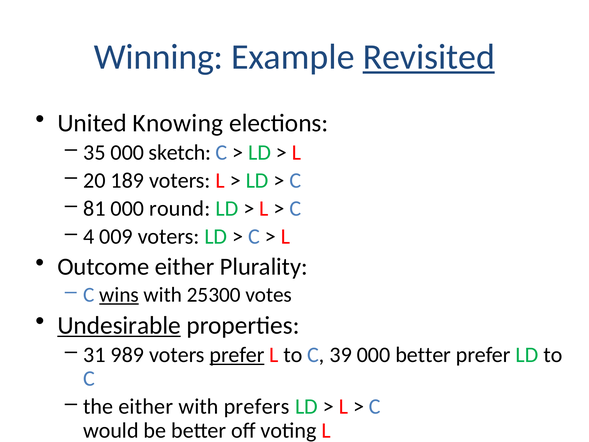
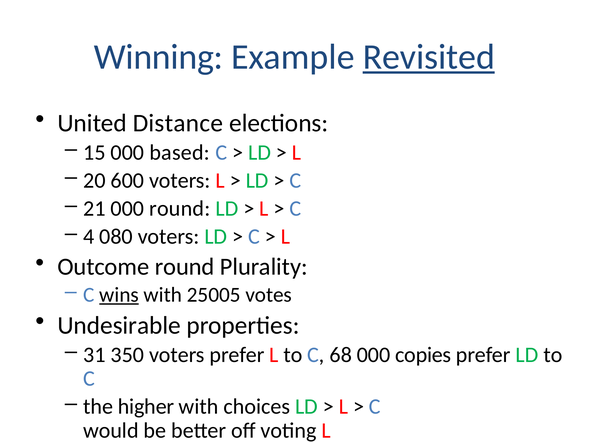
Knowing: Knowing -> Distance
35: 35 -> 15
sketch: sketch -> based
189: 189 -> 600
81: 81 -> 21
009: 009 -> 080
Outcome either: either -> round
25300: 25300 -> 25005
Undesirable underline: present -> none
989: 989 -> 350
prefer at (237, 355) underline: present -> none
39: 39 -> 68
000 better: better -> copies
the either: either -> higher
prefers: prefers -> choices
